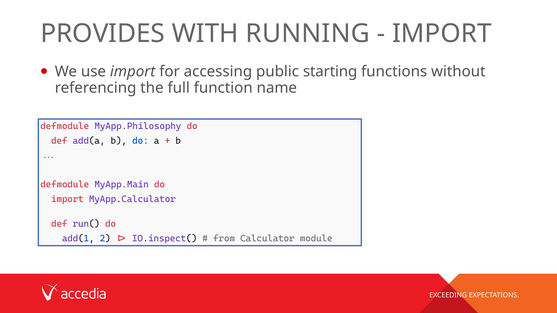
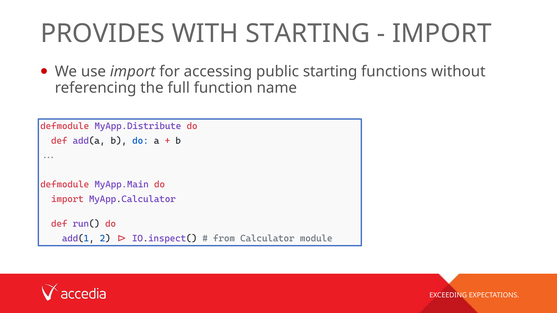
WITH RUNNING: RUNNING -> STARTING
MyApp.Philosophy: MyApp.Philosophy -> MyApp.Distribute
